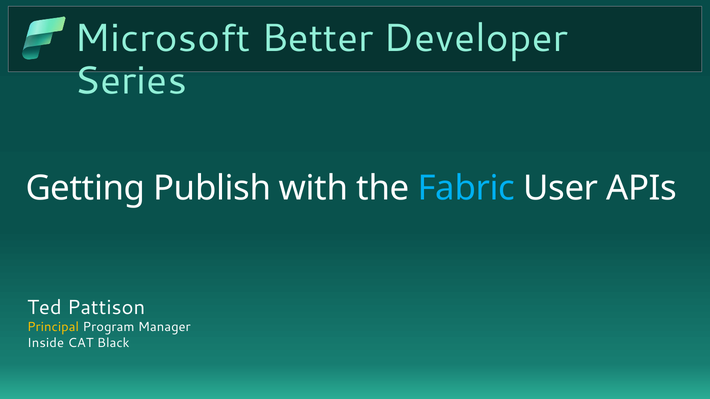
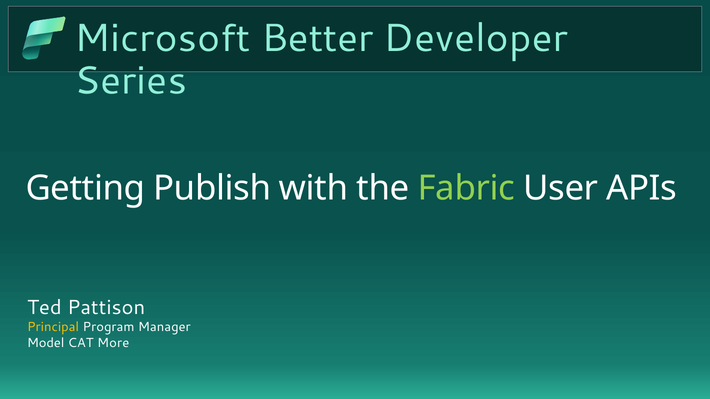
Fabric colour: light blue -> light green
Inside: Inside -> Model
Black: Black -> More
